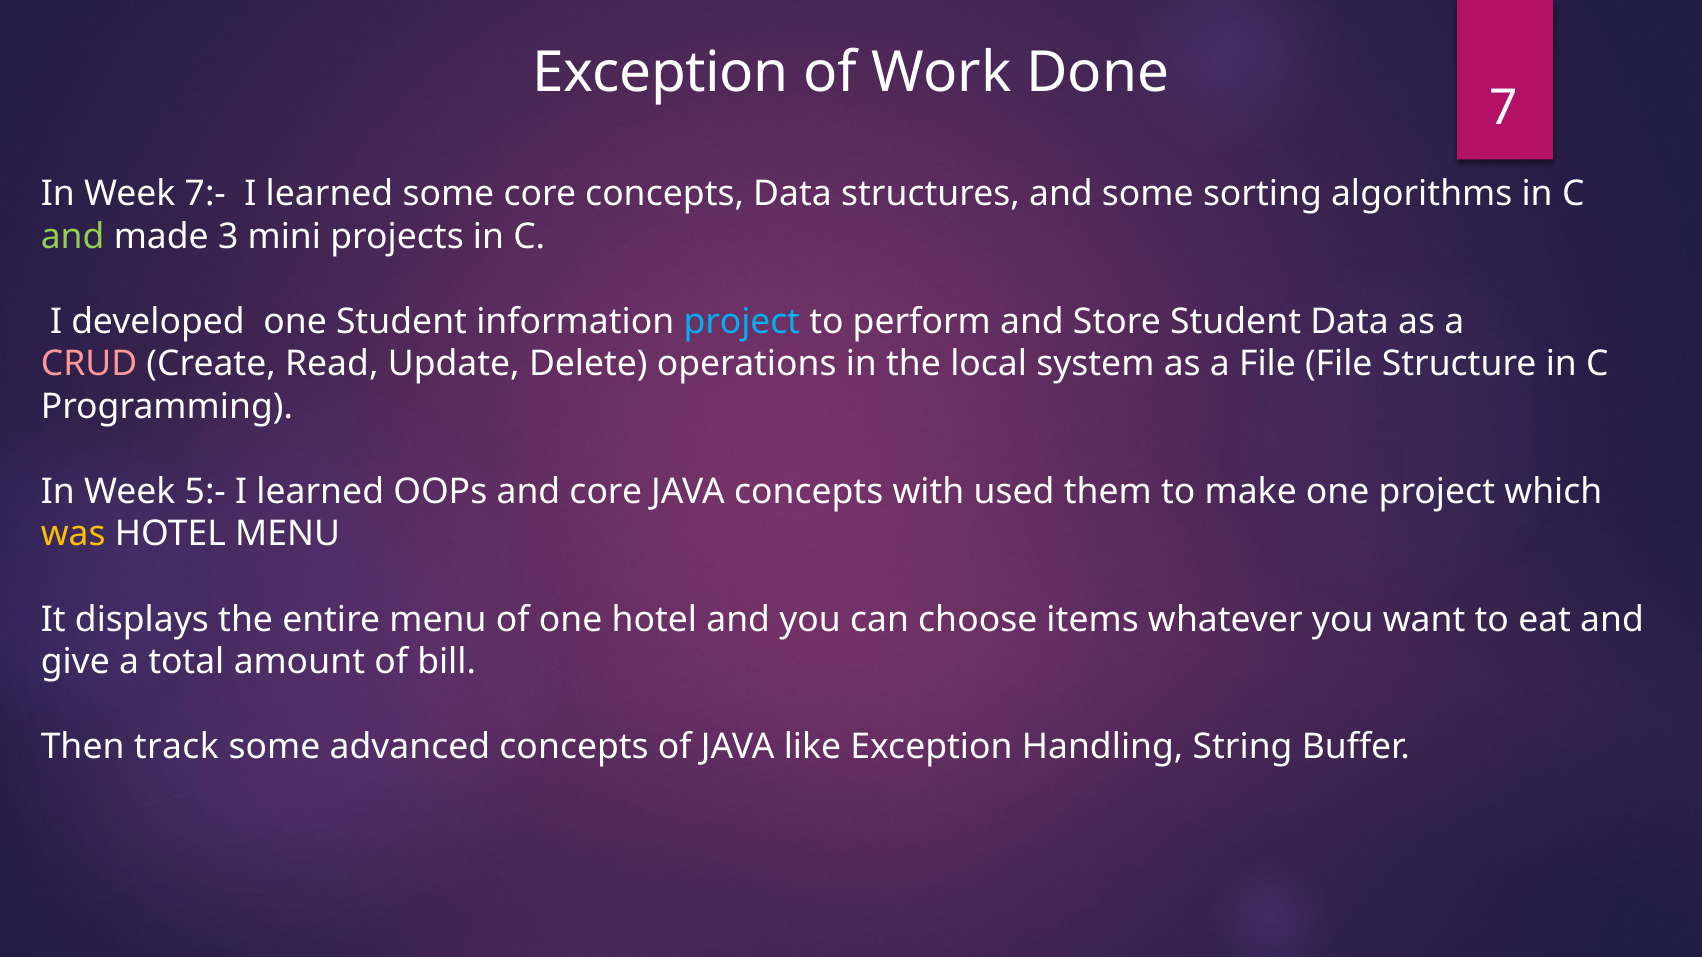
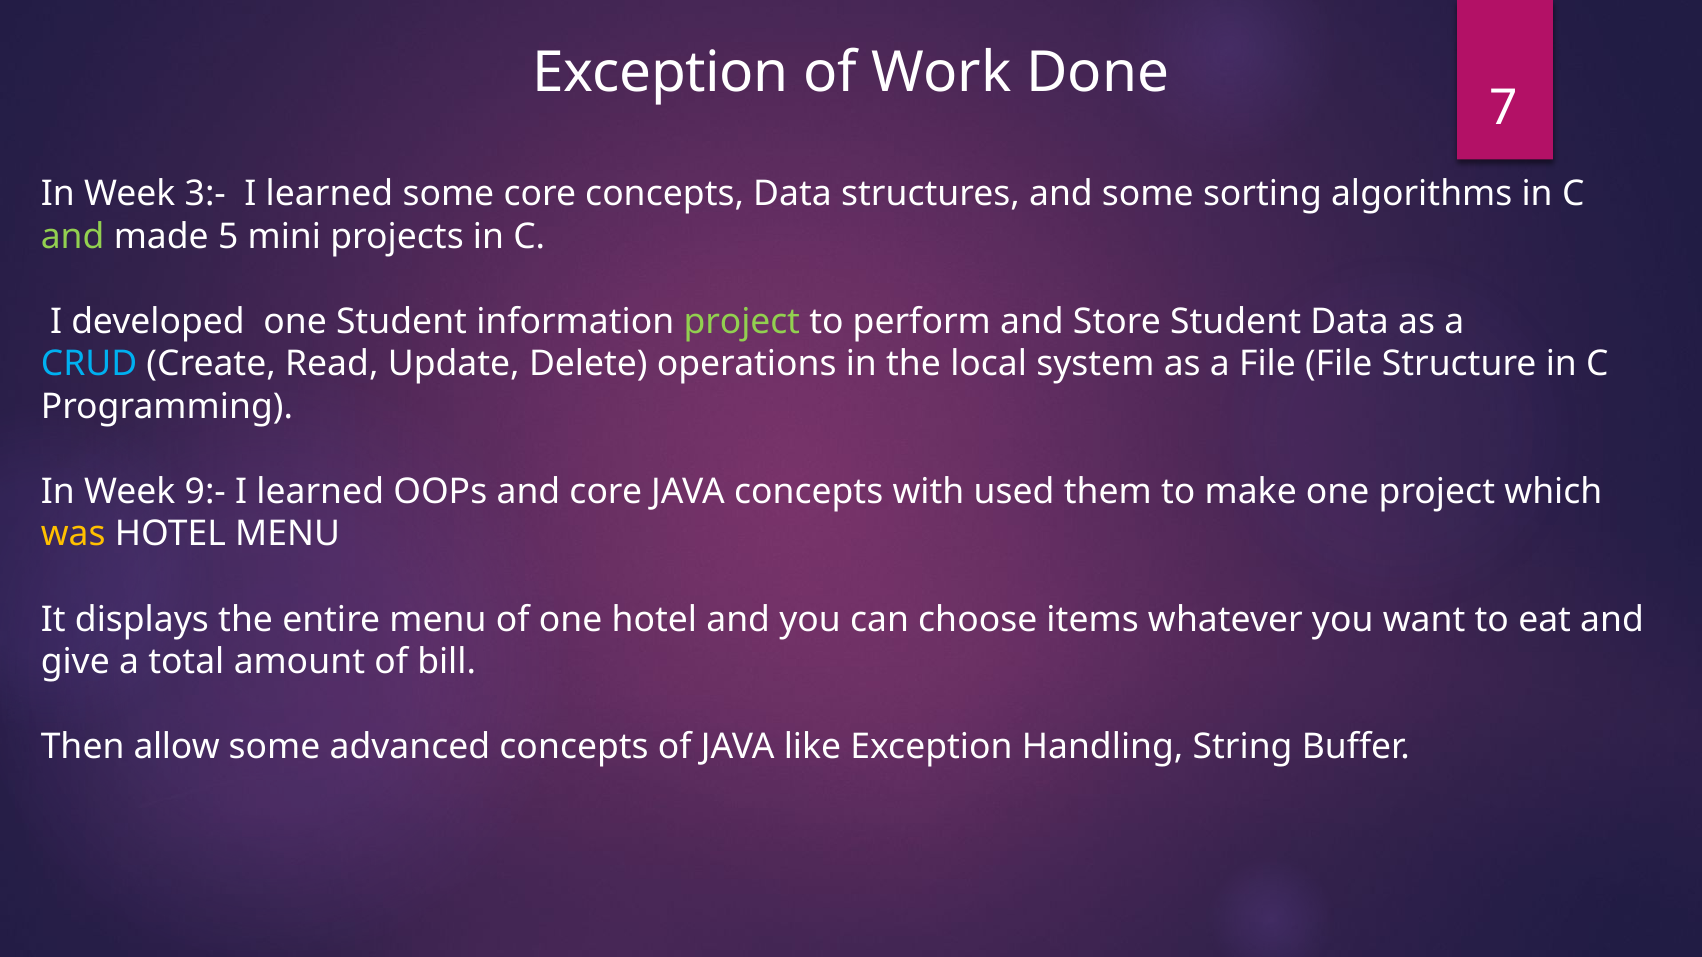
7:-: 7:- -> 3:-
3: 3 -> 5
project at (742, 322) colour: light blue -> light green
CRUD colour: pink -> light blue
5:-: 5:- -> 9:-
track: track -> allow
